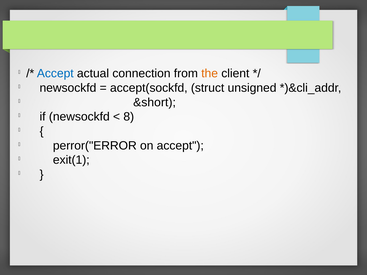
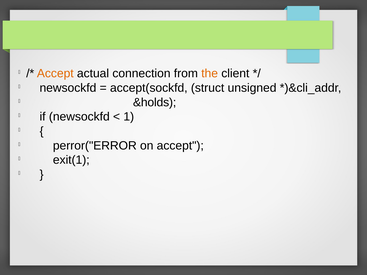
Accept at (55, 74) colour: blue -> orange
&short: &short -> &holds
8: 8 -> 1
